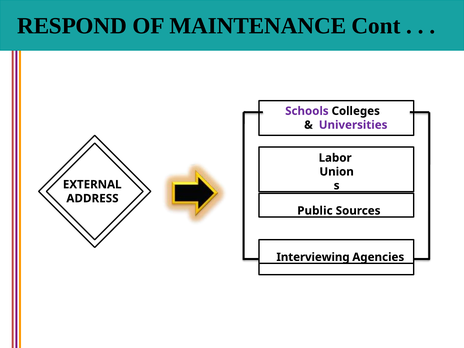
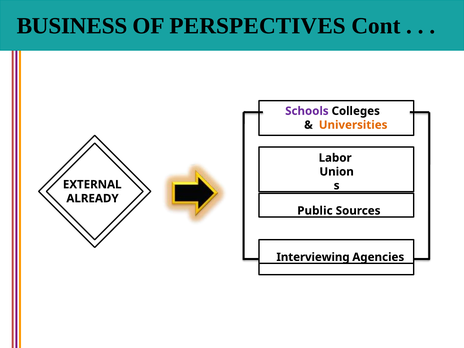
RESPOND: RESPOND -> BUSINESS
MAINTENANCE: MAINTENANCE -> PERSPECTIVES
Universities colour: purple -> orange
ADDRESS: ADDRESS -> ALREADY
